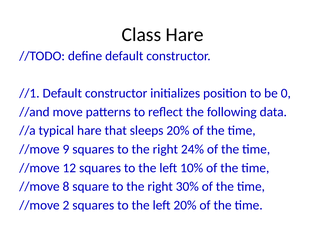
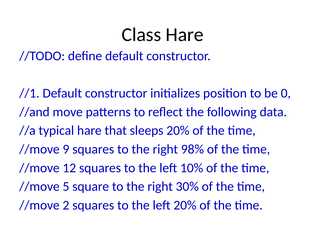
24%: 24% -> 98%
8: 8 -> 5
